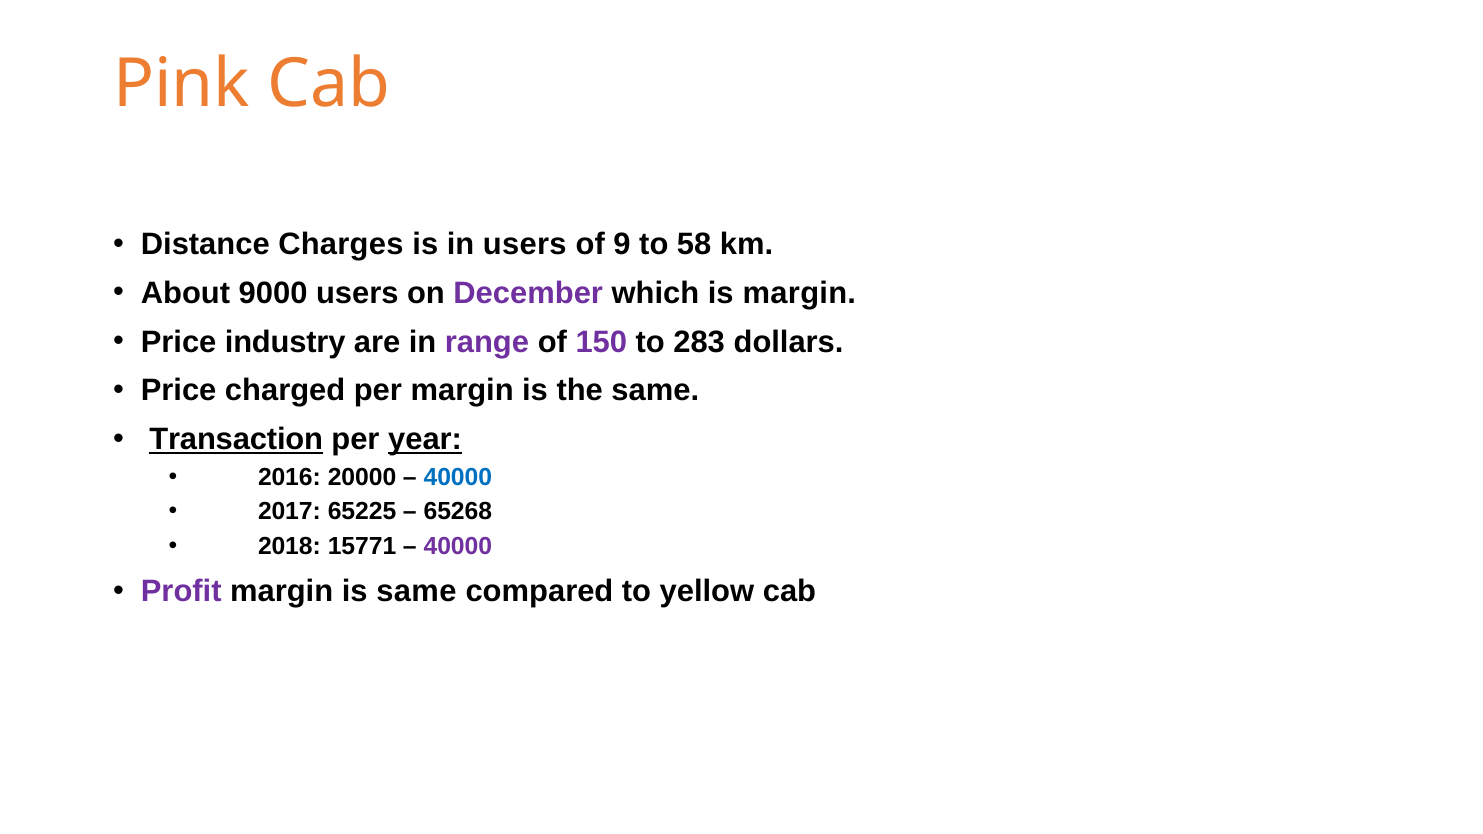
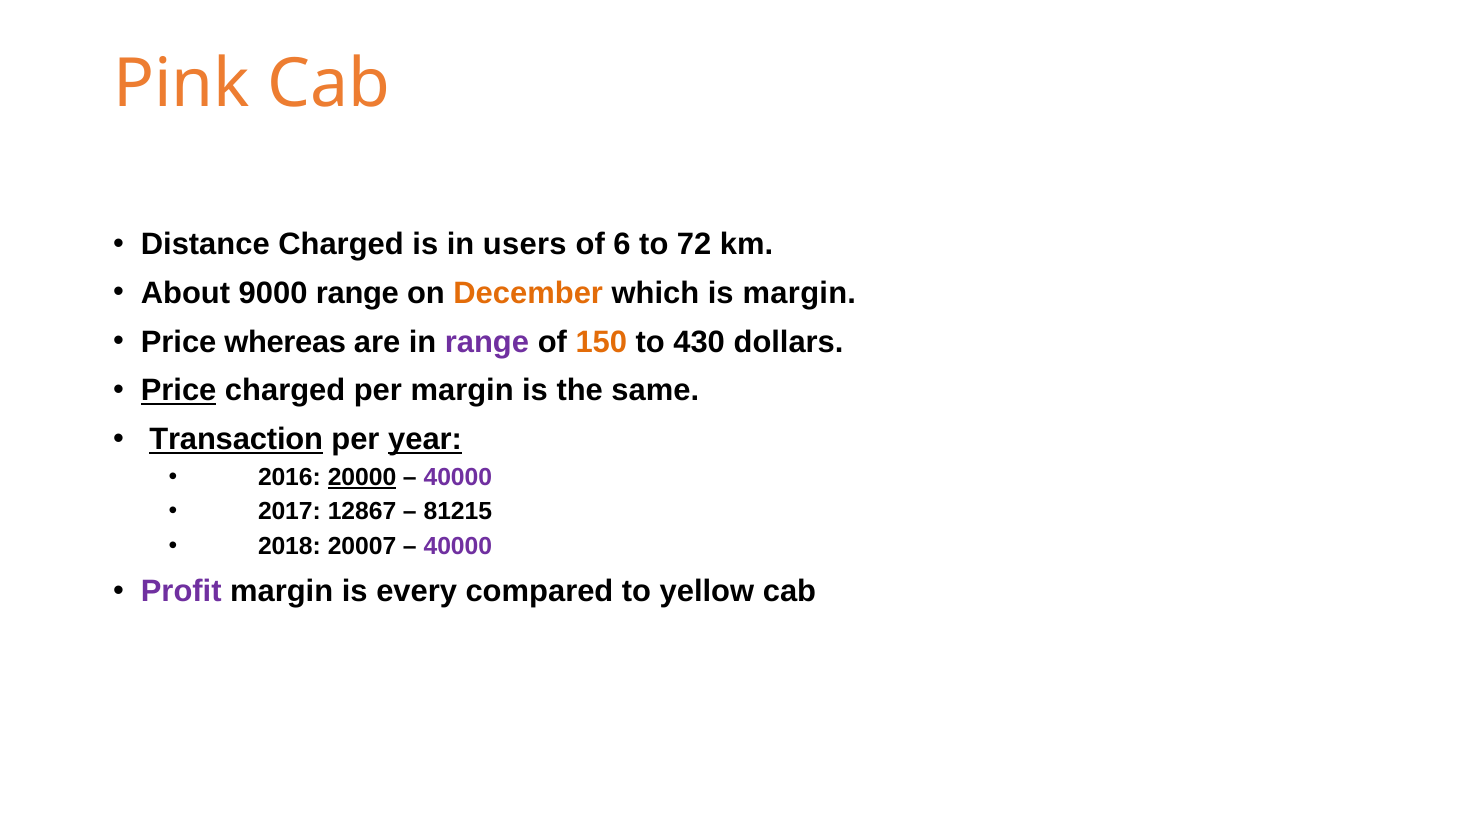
Distance Charges: Charges -> Charged
9: 9 -> 6
58: 58 -> 72
9000 users: users -> range
December colour: purple -> orange
industry: industry -> whereas
150 colour: purple -> orange
283: 283 -> 430
Price at (179, 391) underline: none -> present
20000 underline: none -> present
40000 at (458, 477) colour: blue -> purple
65225: 65225 -> 12867
65268: 65268 -> 81215
15771: 15771 -> 20007
is same: same -> every
